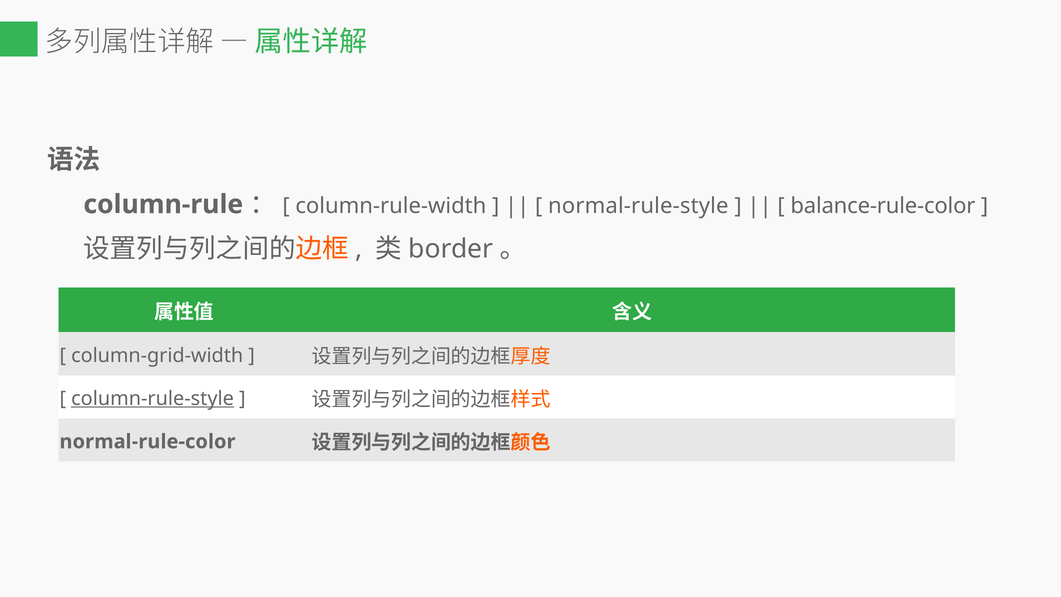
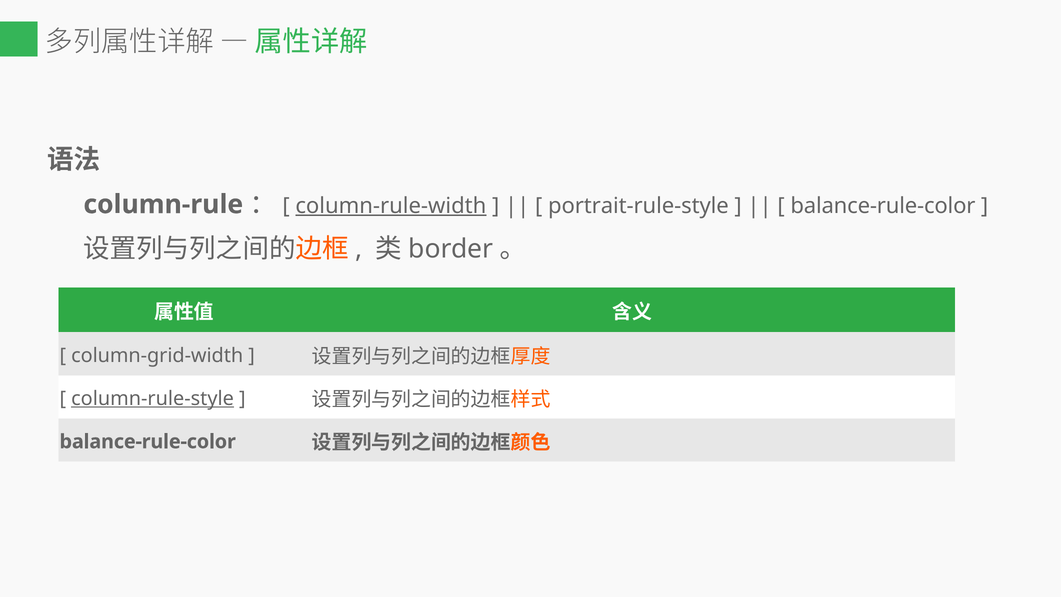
column-rule-width underline: none -> present
normal-rule-style: normal-rule-style -> portrait-rule-style
normal-rule-color at (148, 442): normal-rule-color -> balance-rule-color
